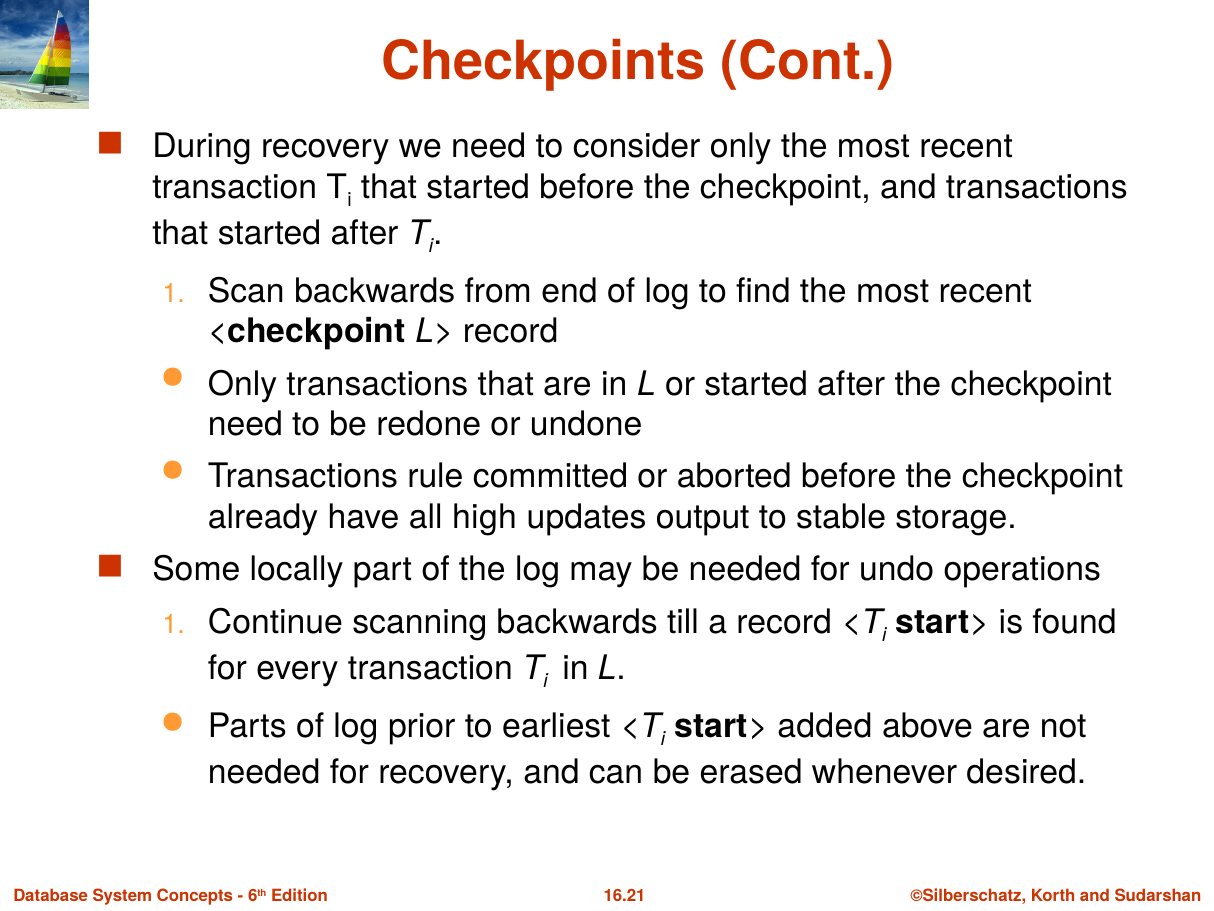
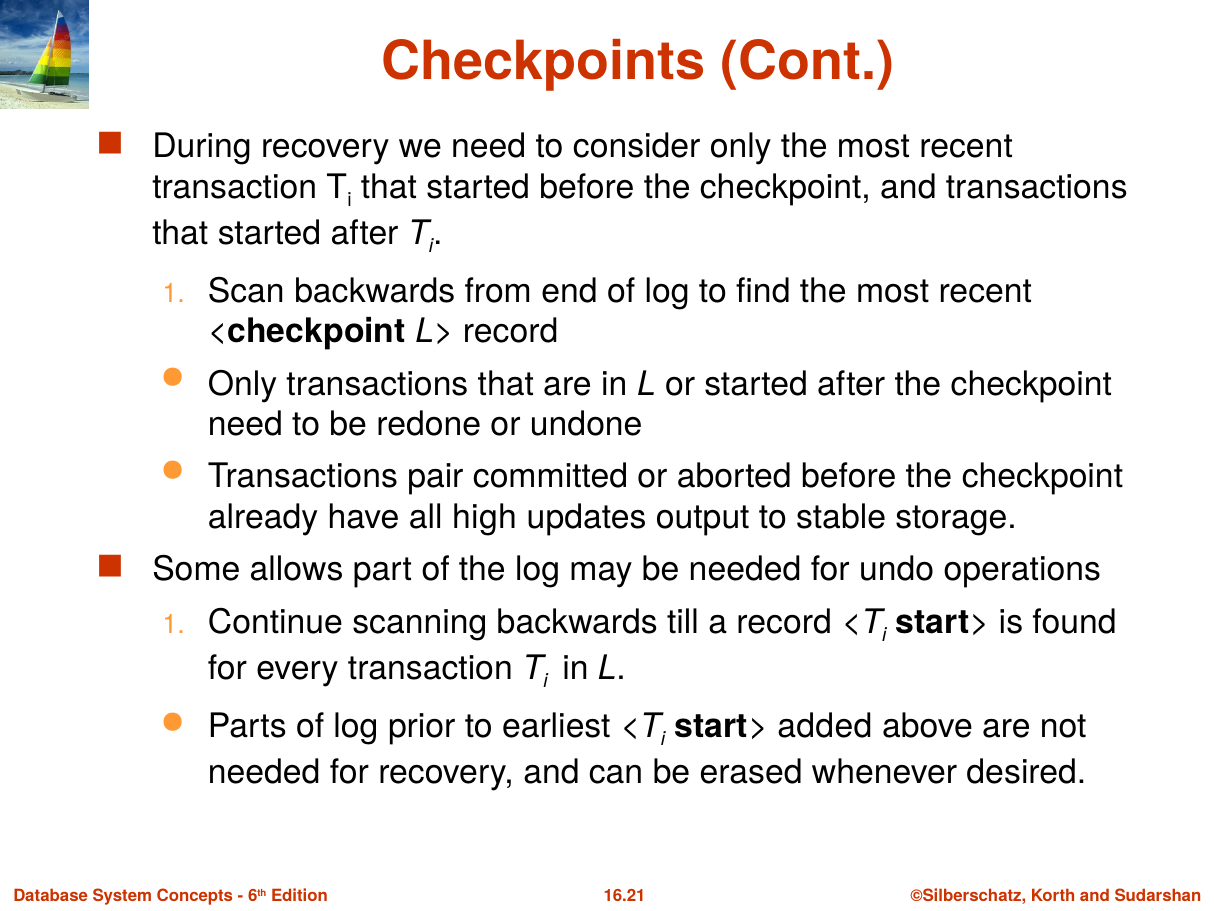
rule: rule -> pair
locally: locally -> allows
